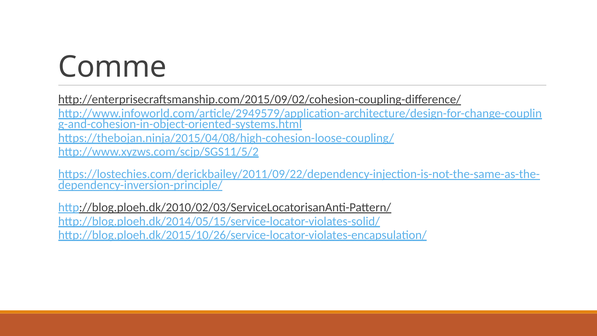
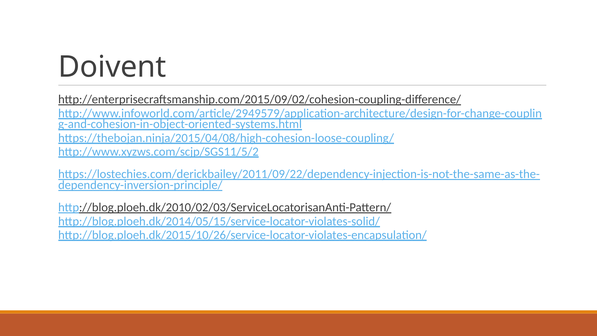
Comme: Comme -> Doivent
